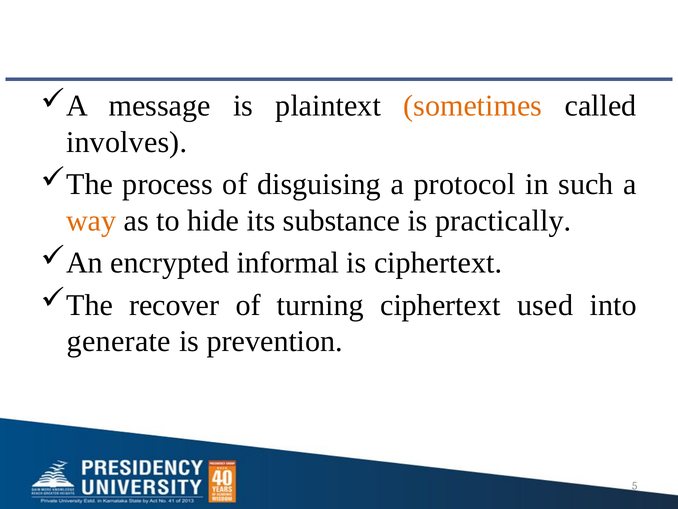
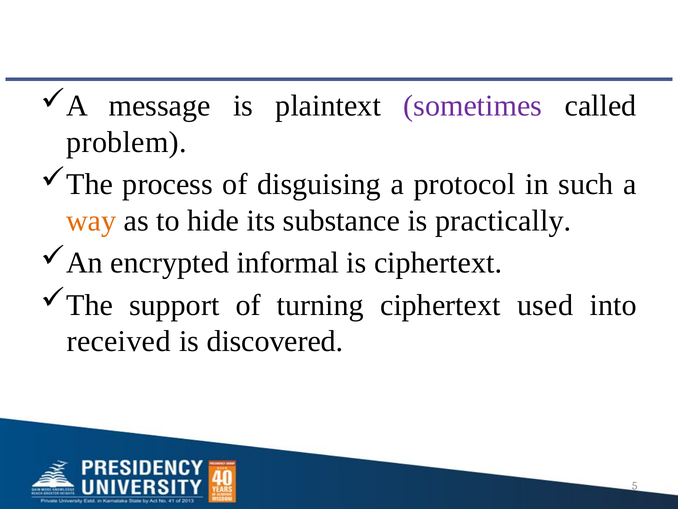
sometimes colour: orange -> purple
involves: involves -> problem
recover: recover -> support
generate: generate -> received
prevention: prevention -> discovered
